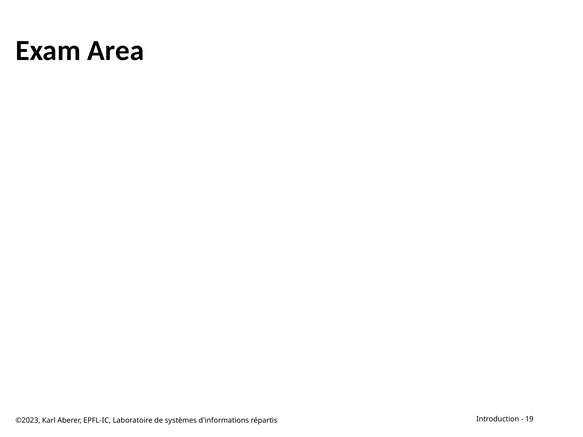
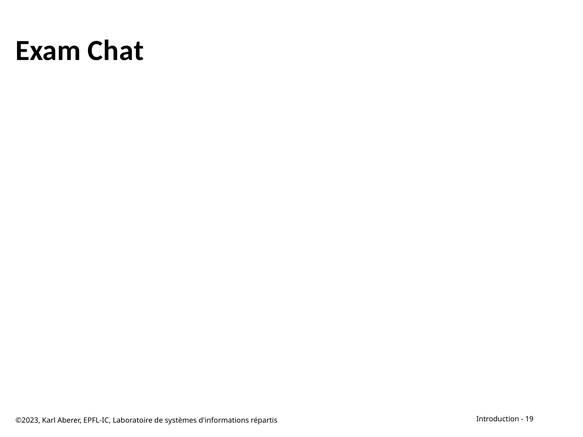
Area: Area -> Chat
